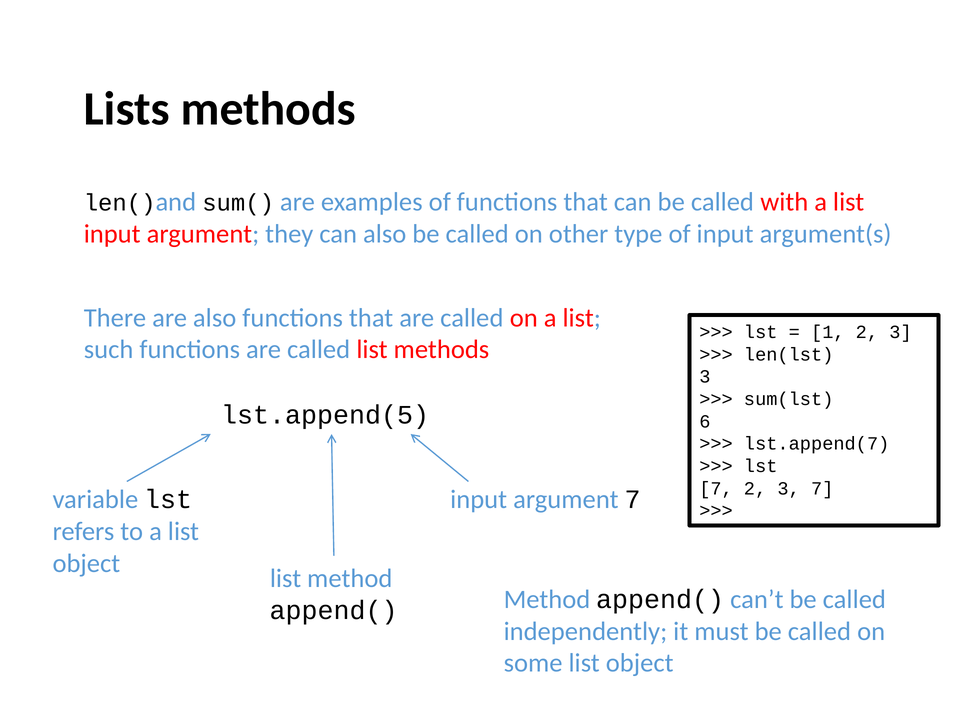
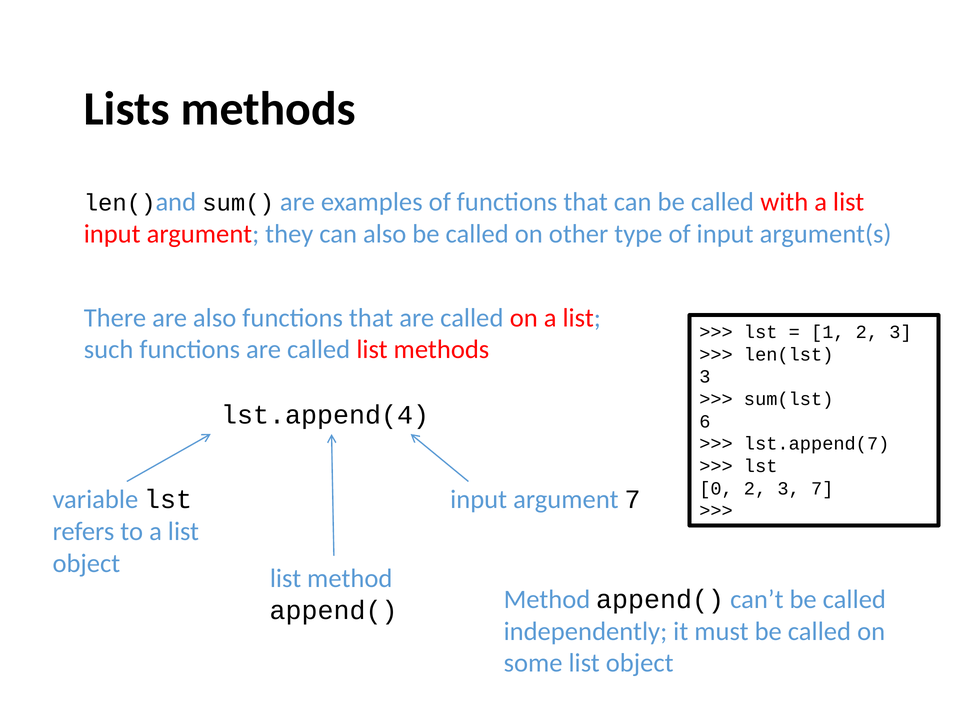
lst.append(5: lst.append(5 -> lst.append(4
7 at (716, 489): 7 -> 0
